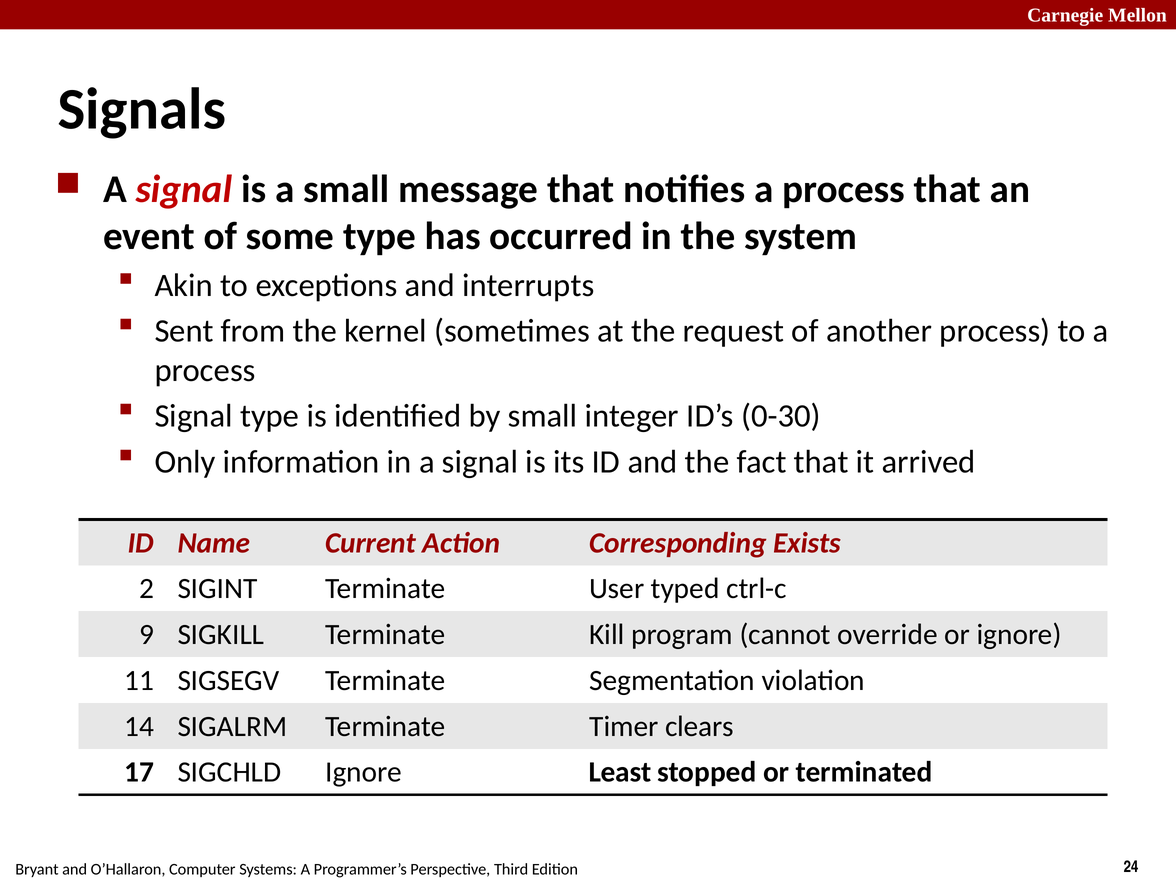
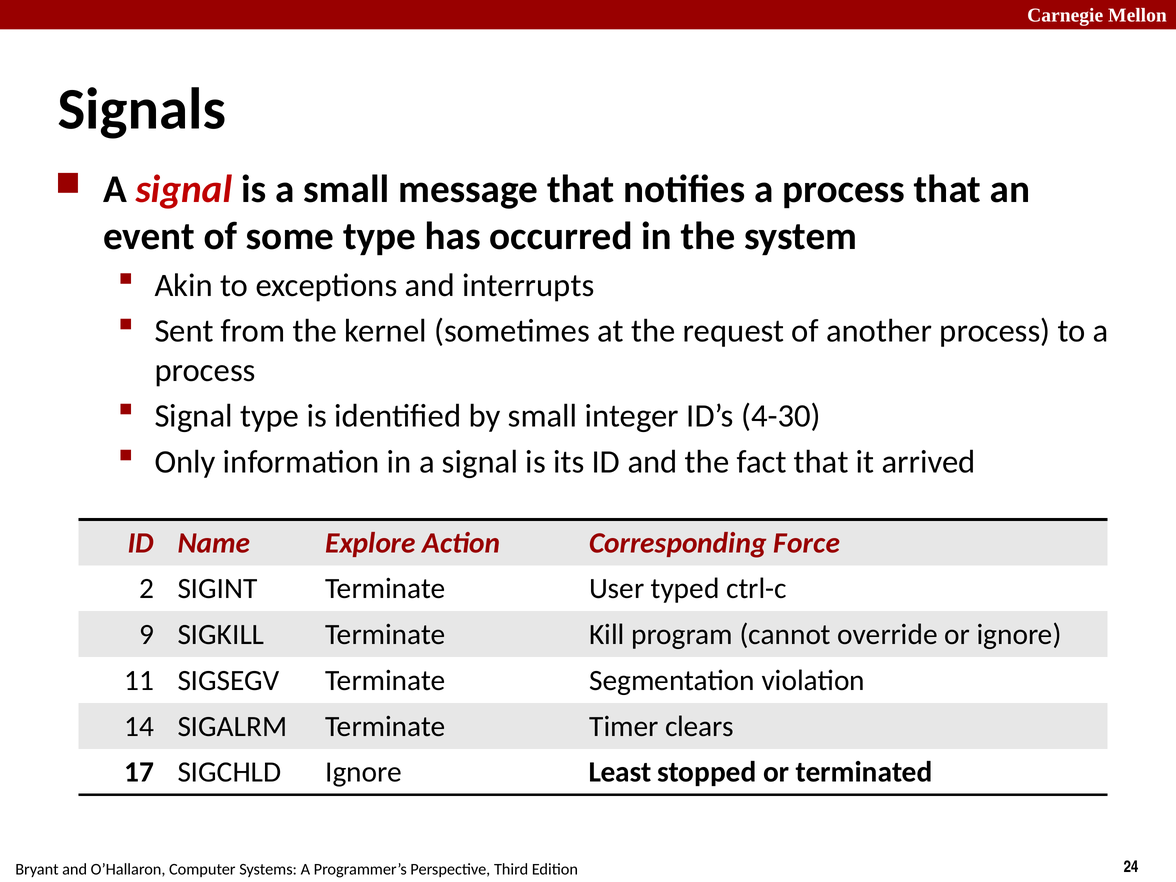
0-30: 0-30 -> 4-30
Current: Current -> Explore
Exists: Exists -> Force
